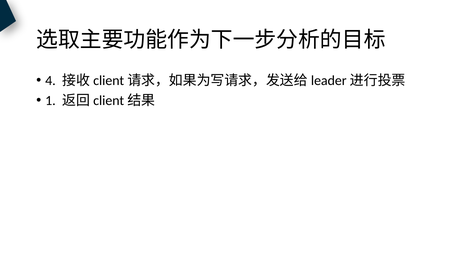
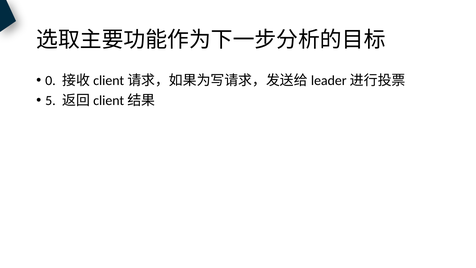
4: 4 -> 0
1: 1 -> 5
